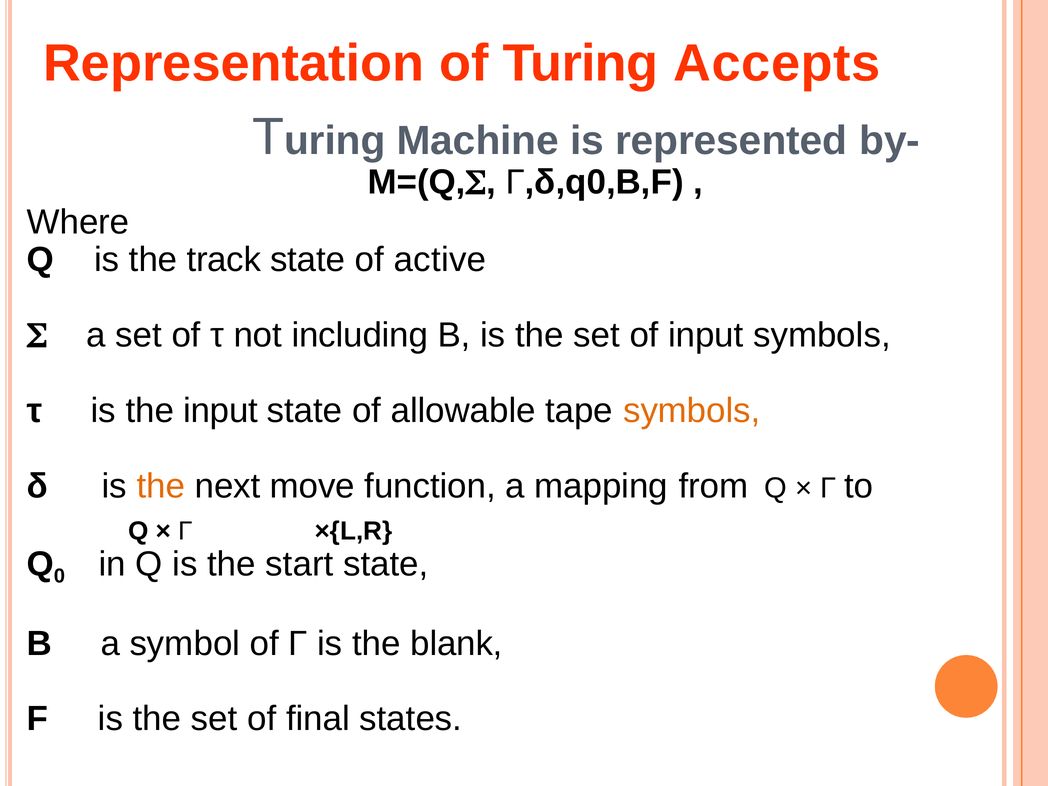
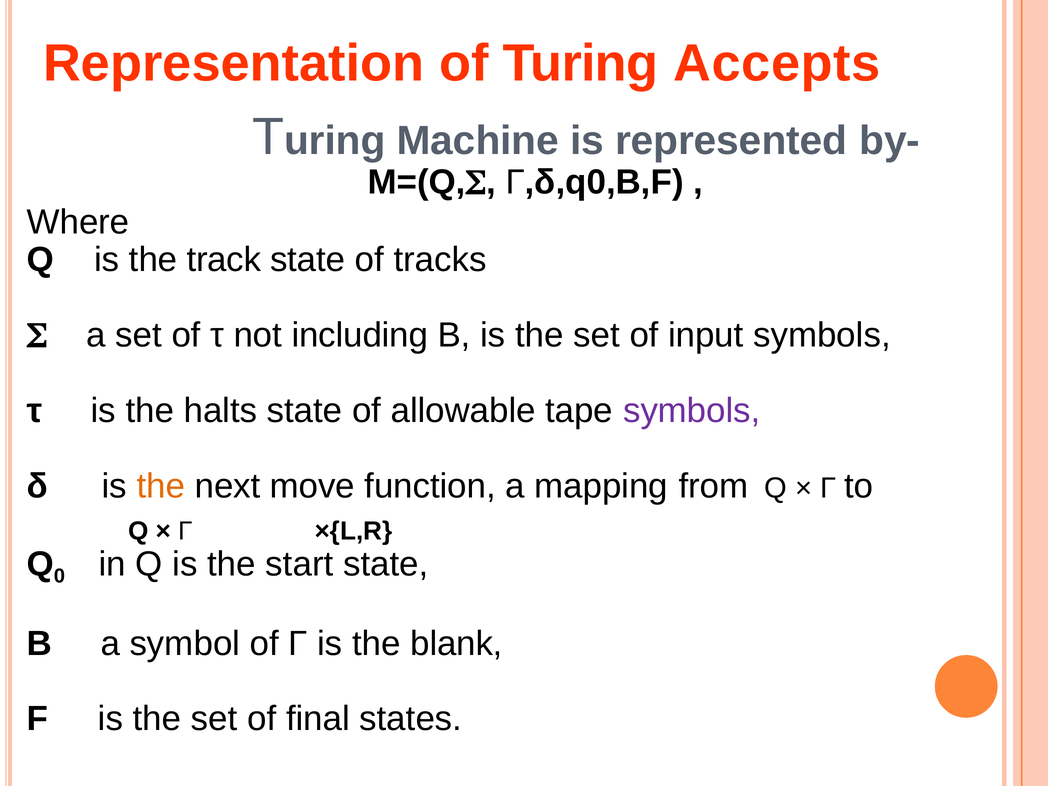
active: active -> tracks
the input: input -> halts
symbols at (692, 411) colour: orange -> purple
